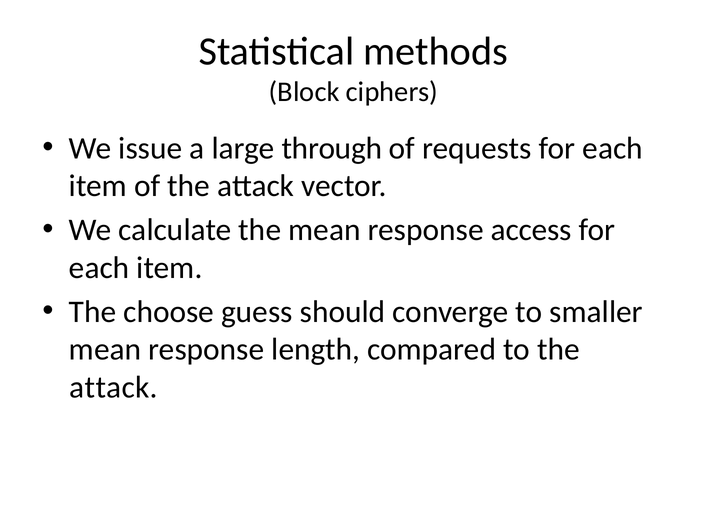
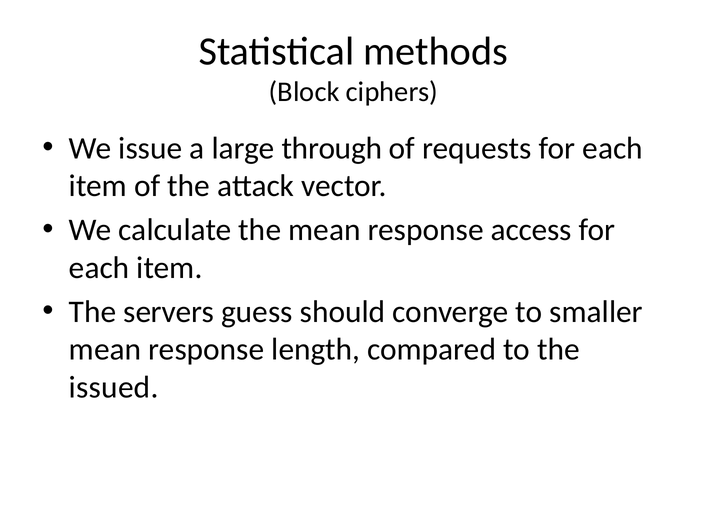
choose: choose -> servers
attack at (114, 387): attack -> issued
